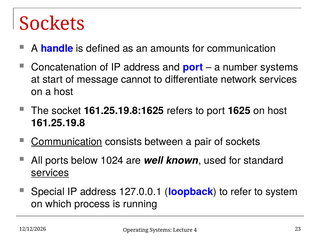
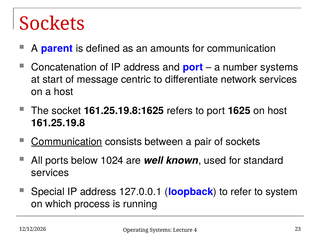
handle: handle -> parent
cannot: cannot -> centric
services at (50, 173) underline: present -> none
